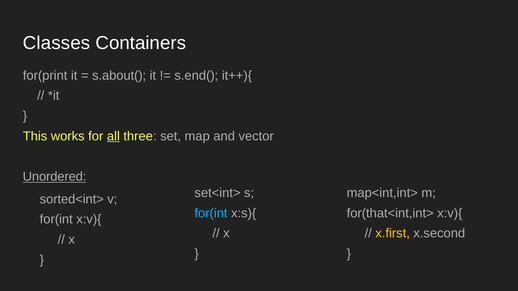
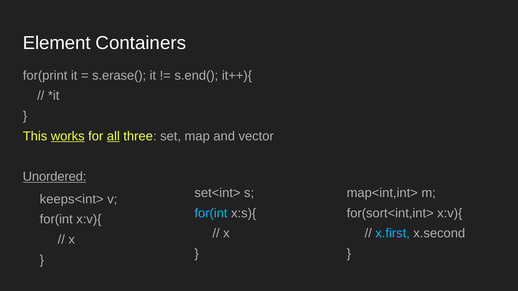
Classes: Classes -> Element
s.about(: s.about( -> s.erase(
works underline: none -> present
sorted<int>: sorted<int> -> keeps<int>
for(that<int,int>: for(that<int,int> -> for(sort<int,int>
x.first colour: yellow -> light blue
